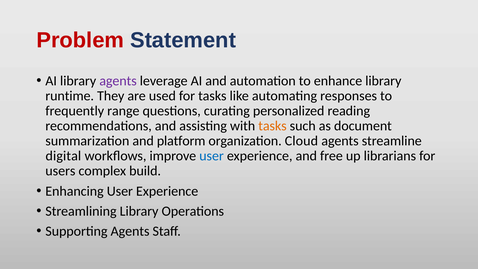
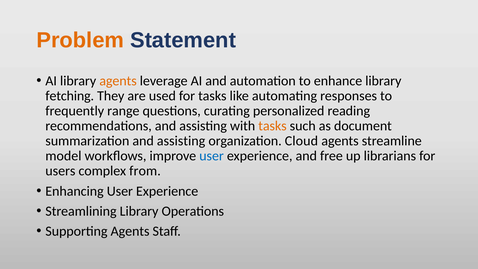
Problem colour: red -> orange
agents at (118, 81) colour: purple -> orange
runtime: runtime -> fetching
summarization and platform: platform -> assisting
digital: digital -> model
build: build -> from
